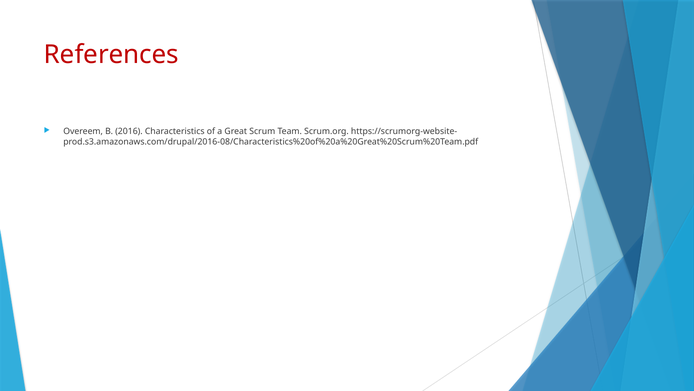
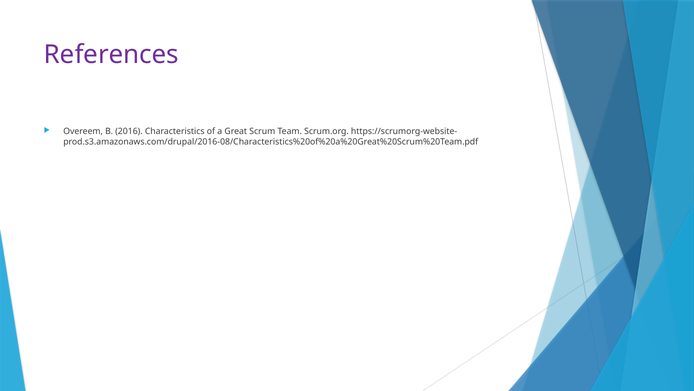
References colour: red -> purple
